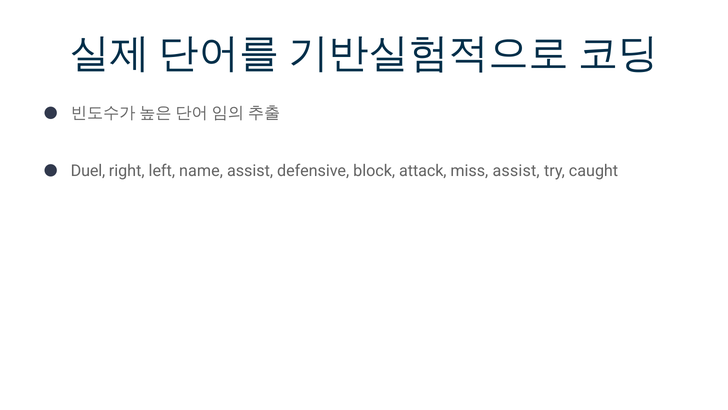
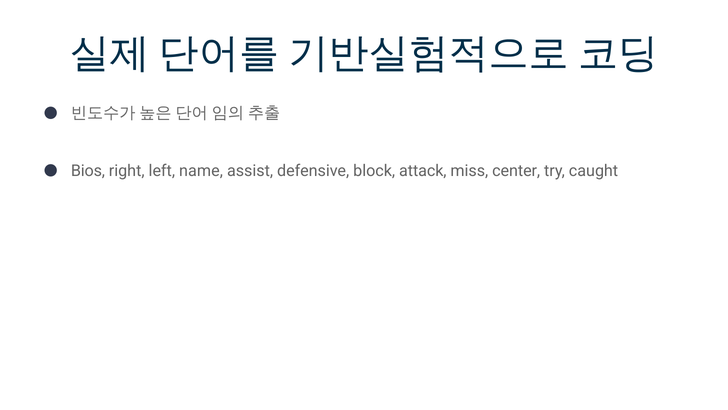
Duel: Duel -> Bios
miss assist: assist -> center
